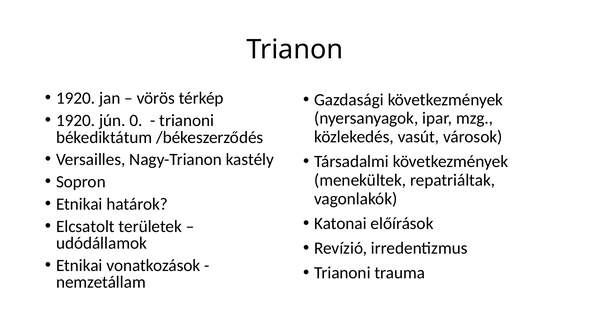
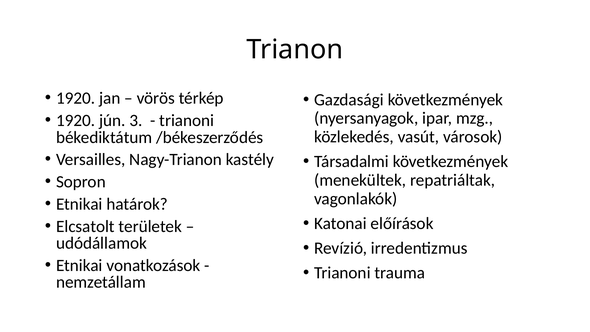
0: 0 -> 3
